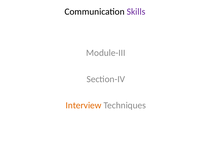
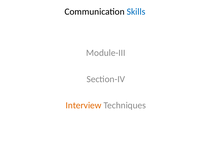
Skills colour: purple -> blue
